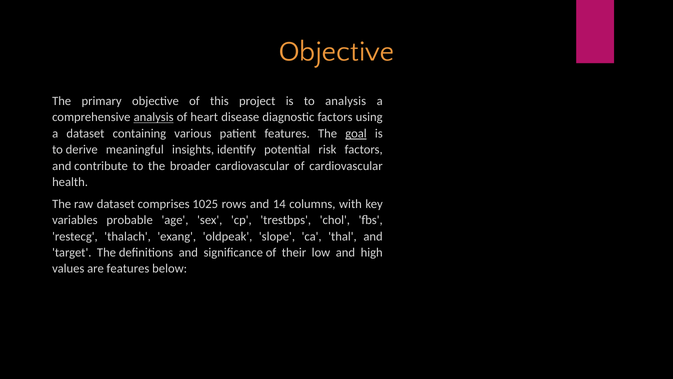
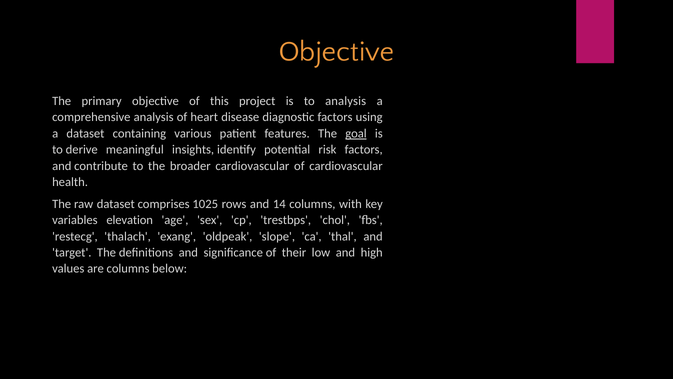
analysis at (154, 117) underline: present -> none
probable: probable -> elevation
are features: features -> columns
